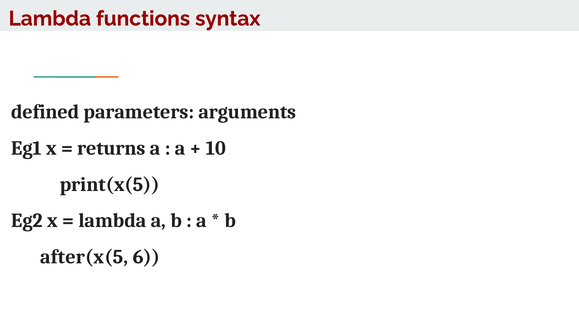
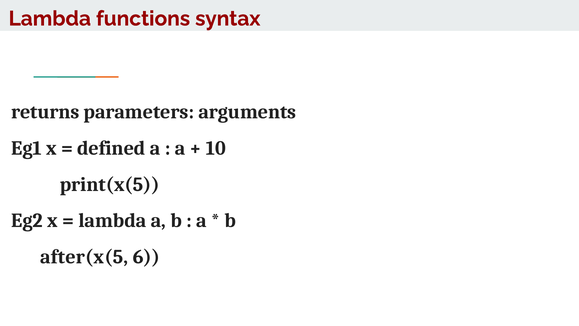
defined: defined -> returns
returns: returns -> defined
